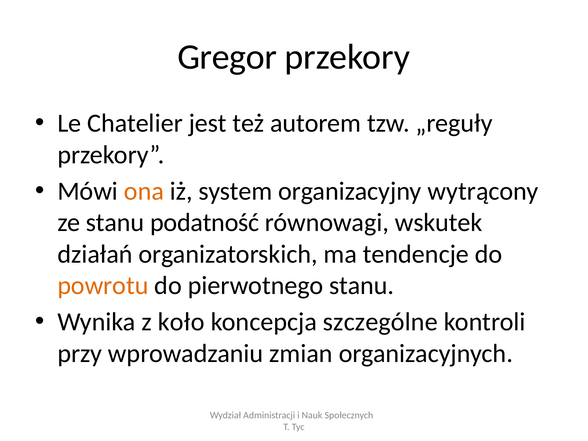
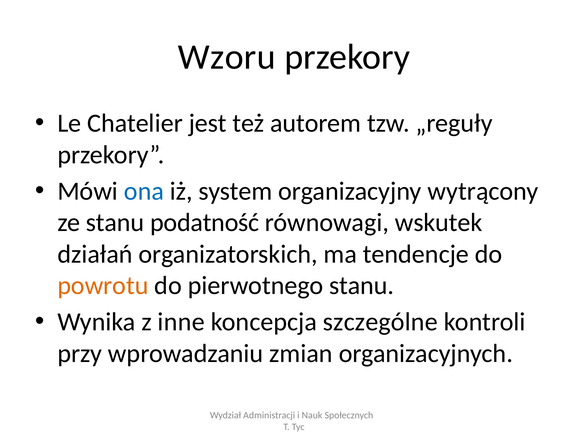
Gregor: Gregor -> Wzoru
ona colour: orange -> blue
koło: koło -> inne
